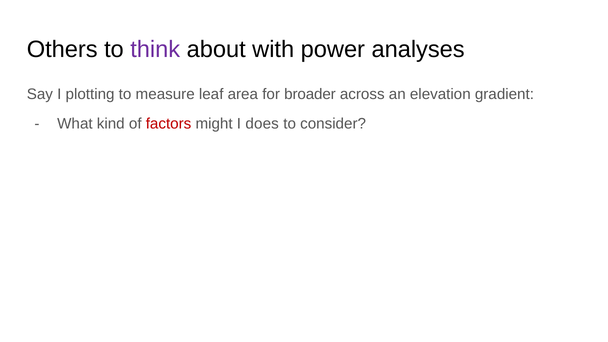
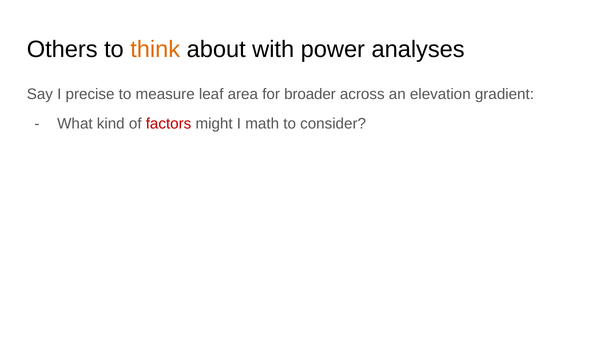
think colour: purple -> orange
plotting: plotting -> precise
does: does -> math
